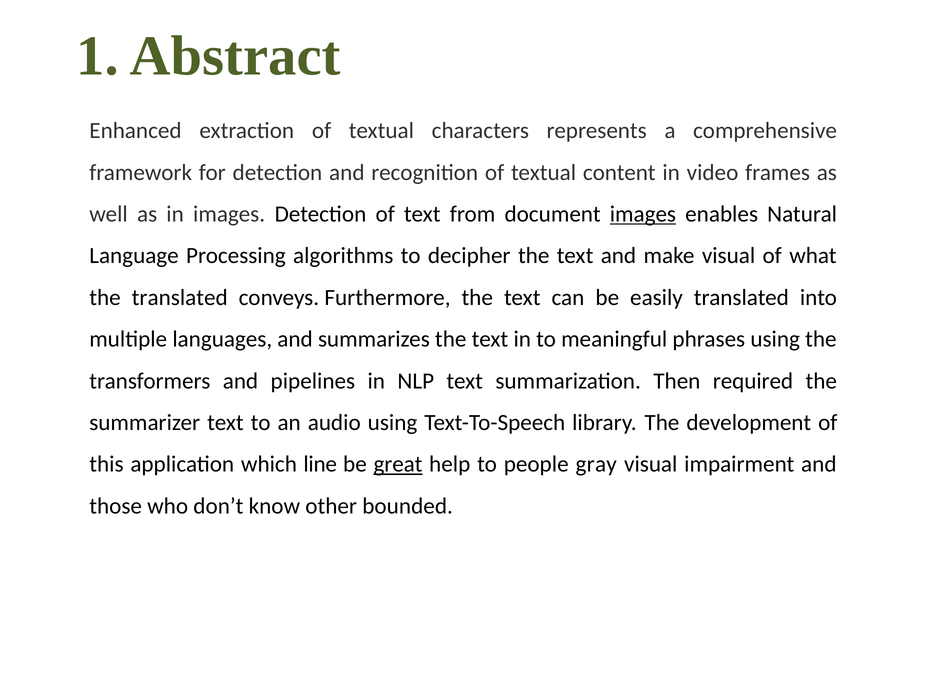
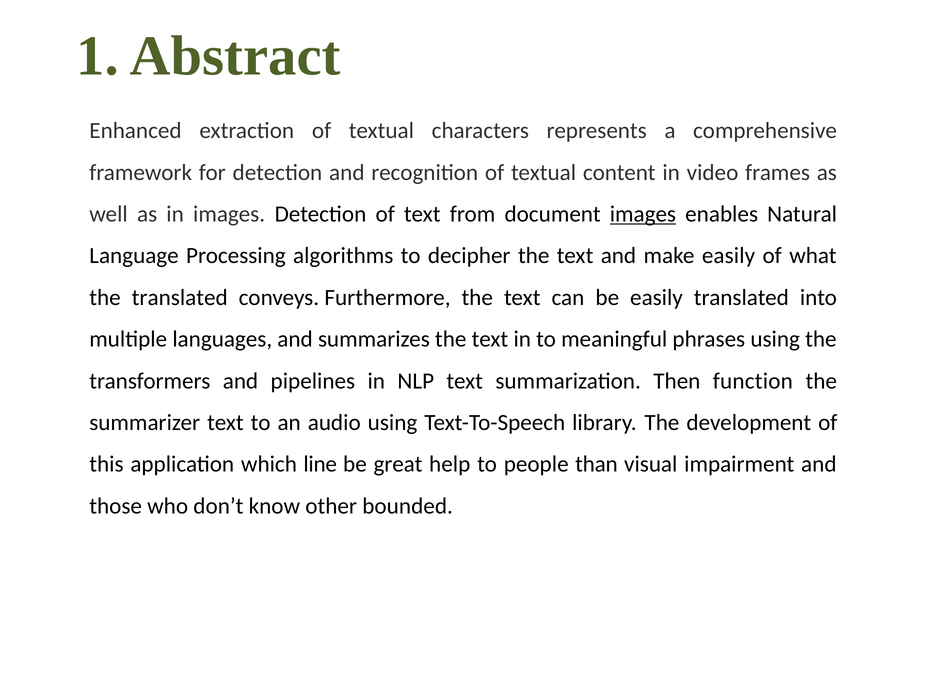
make visual: visual -> easily
required: required -> function
great underline: present -> none
gray: gray -> than
